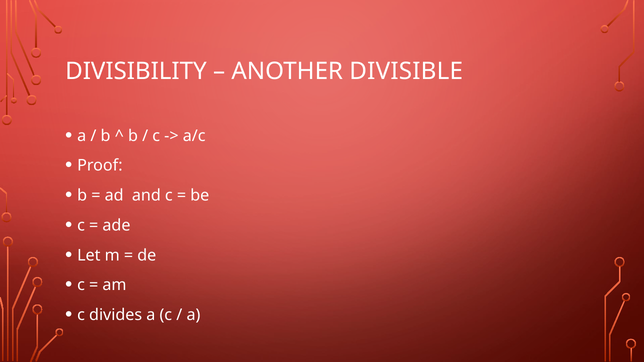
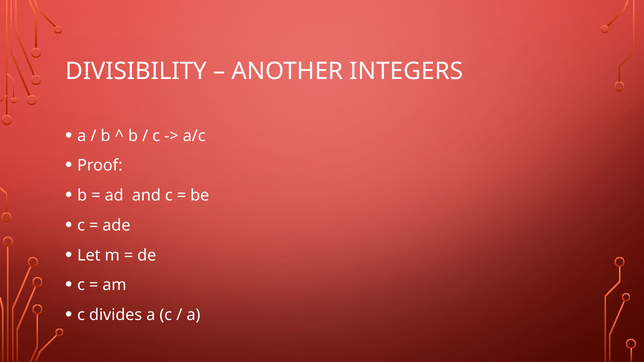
DIVISIBLE: DIVISIBLE -> INTEGERS
